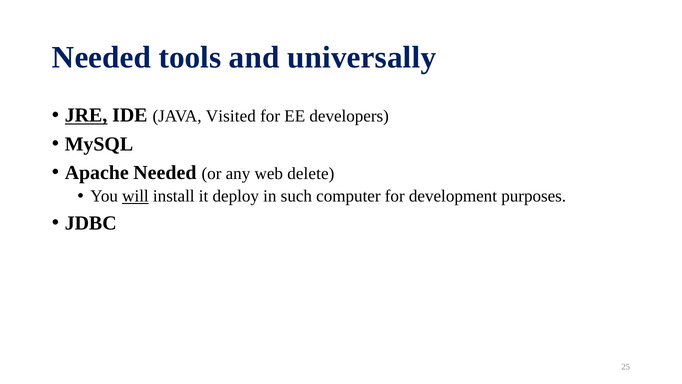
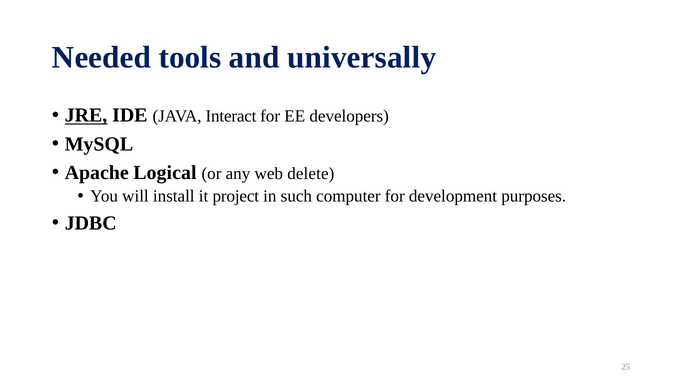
Visited: Visited -> Interact
Apache Needed: Needed -> Logical
will underline: present -> none
deploy: deploy -> project
